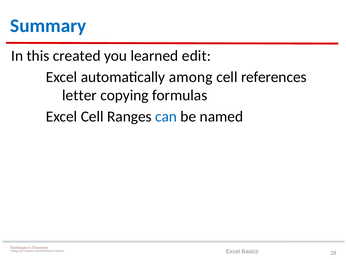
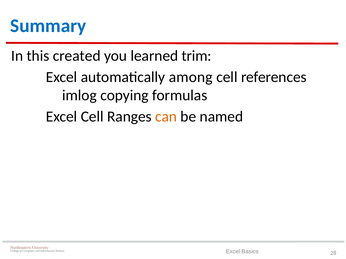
edit: edit -> trim
letter: letter -> imlog
can colour: blue -> orange
